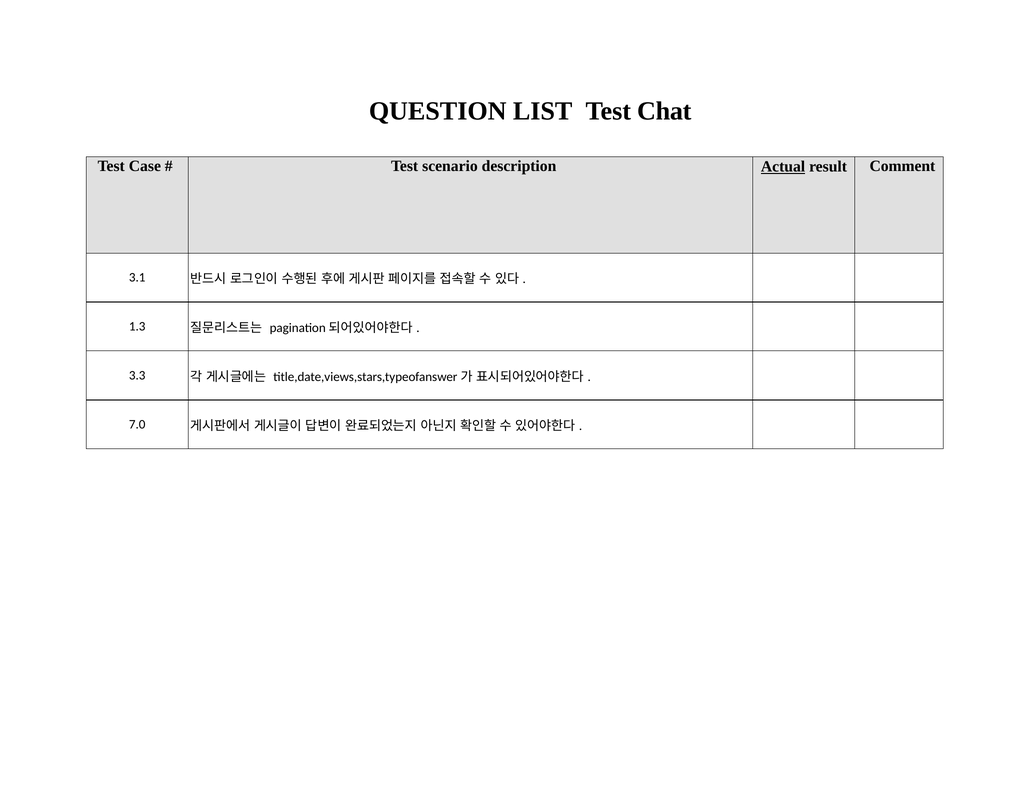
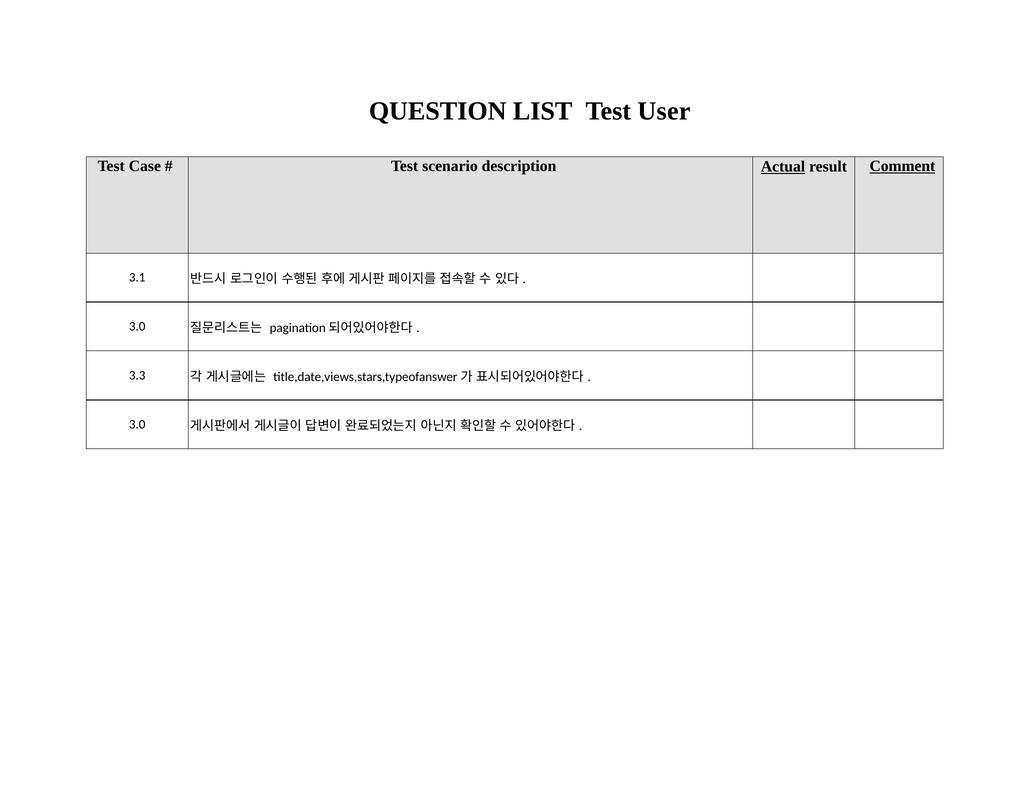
Chat: Chat -> User
Comment underline: none -> present
1.3 at (137, 326): 1.3 -> 3.0
7.0 at (137, 425): 7.0 -> 3.0
